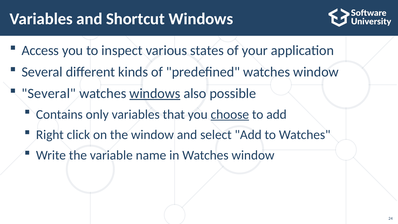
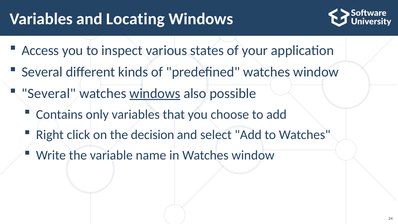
Shortcut: Shortcut -> Locating
choose underline: present -> none
the window: window -> decision
